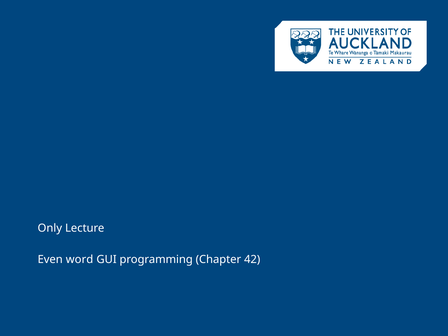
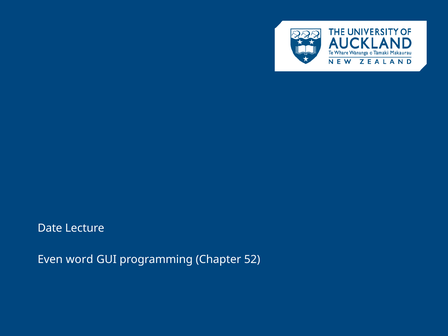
Only: Only -> Date
42: 42 -> 52
